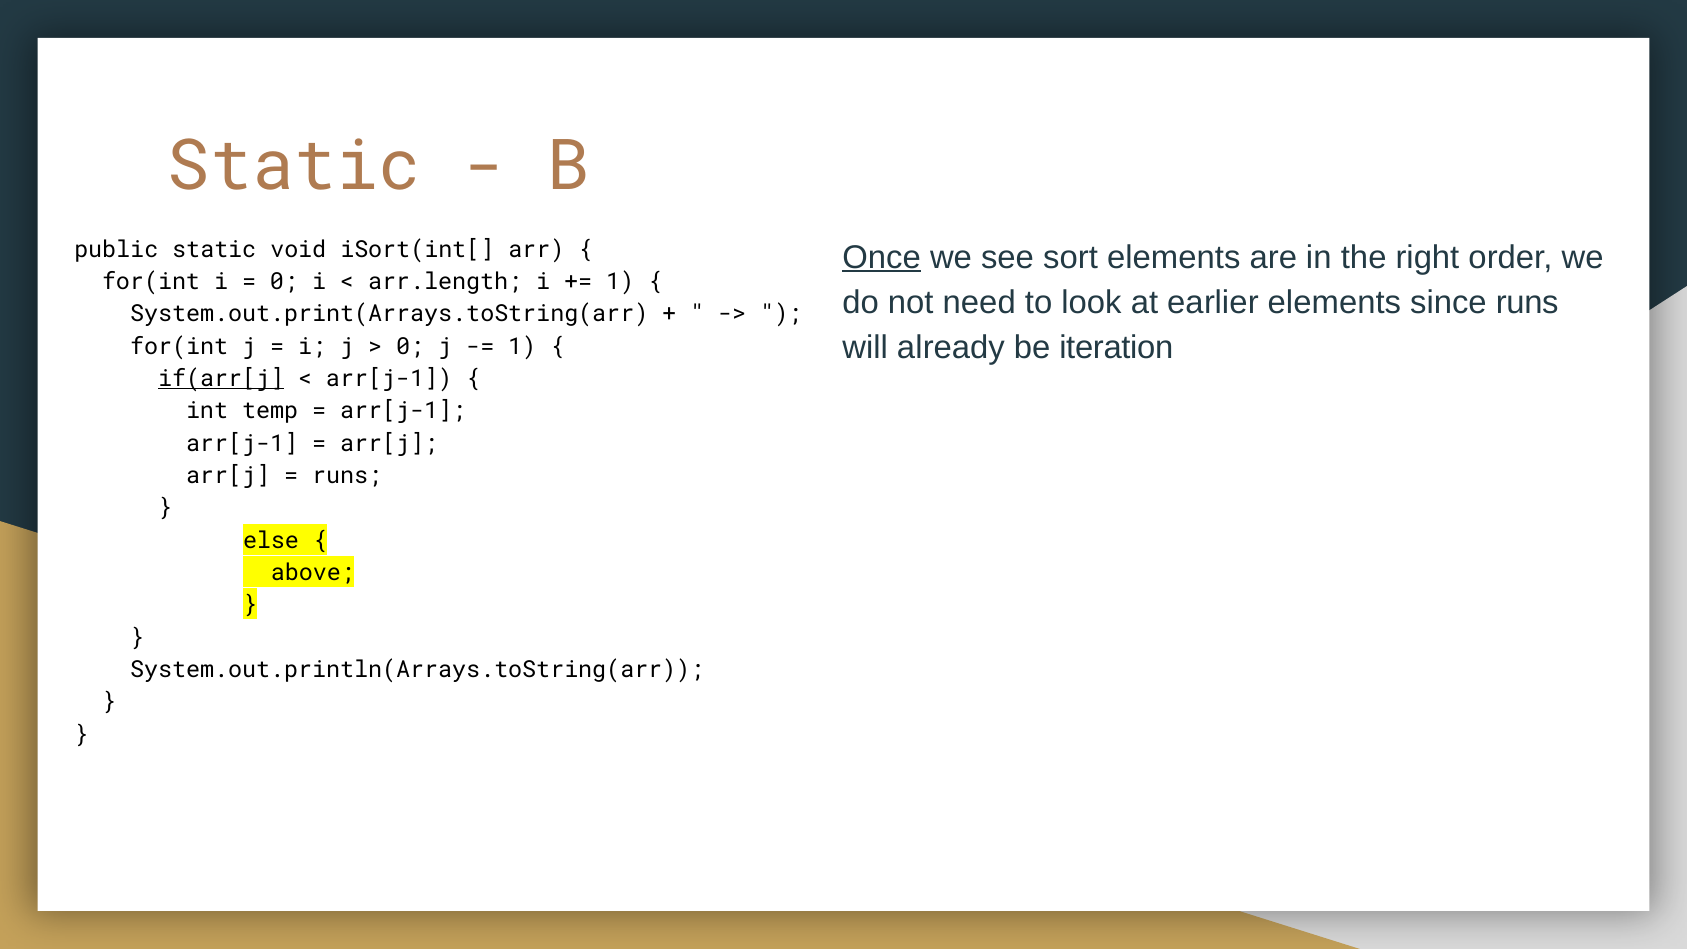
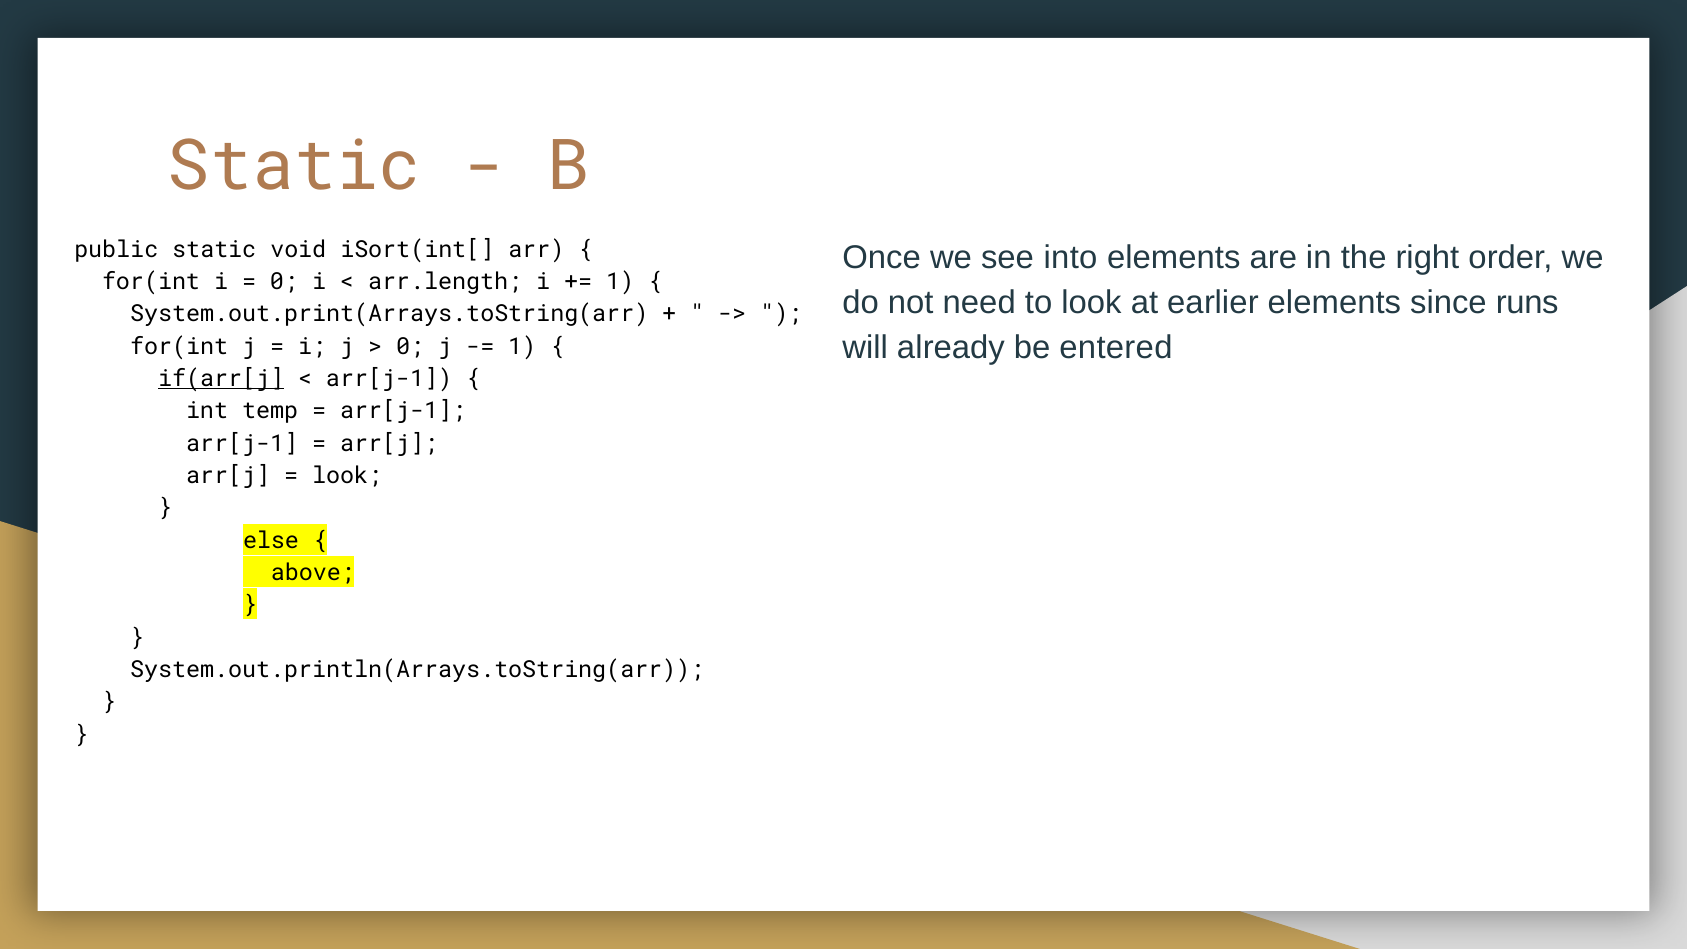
Once underline: present -> none
sort: sort -> into
iteration: iteration -> entered
runs at (347, 476): runs -> look
